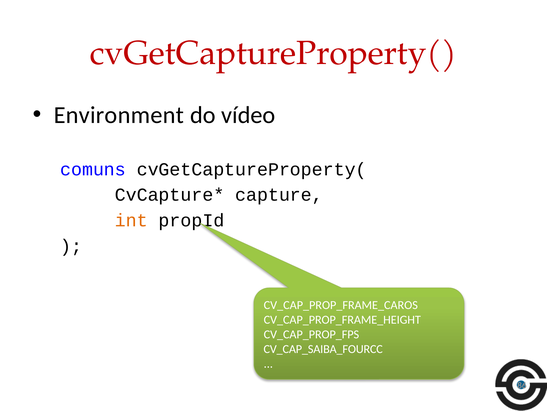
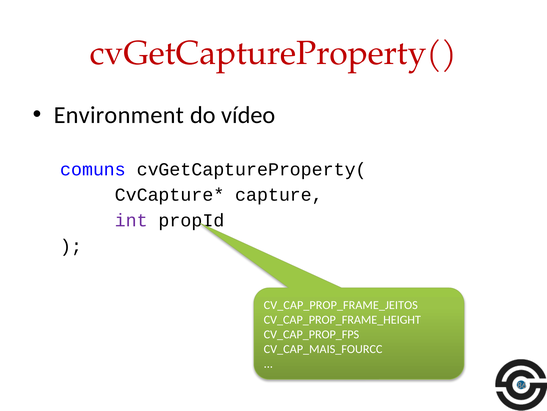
int colour: orange -> purple
CV_CAP_PROP_FRAME_CAROS: CV_CAP_PROP_FRAME_CAROS -> CV_CAP_PROP_FRAME_JEITOS
CV_CAP_SAIBA_FOURCC: CV_CAP_SAIBA_FOURCC -> CV_CAP_MAIS_FOURCC
